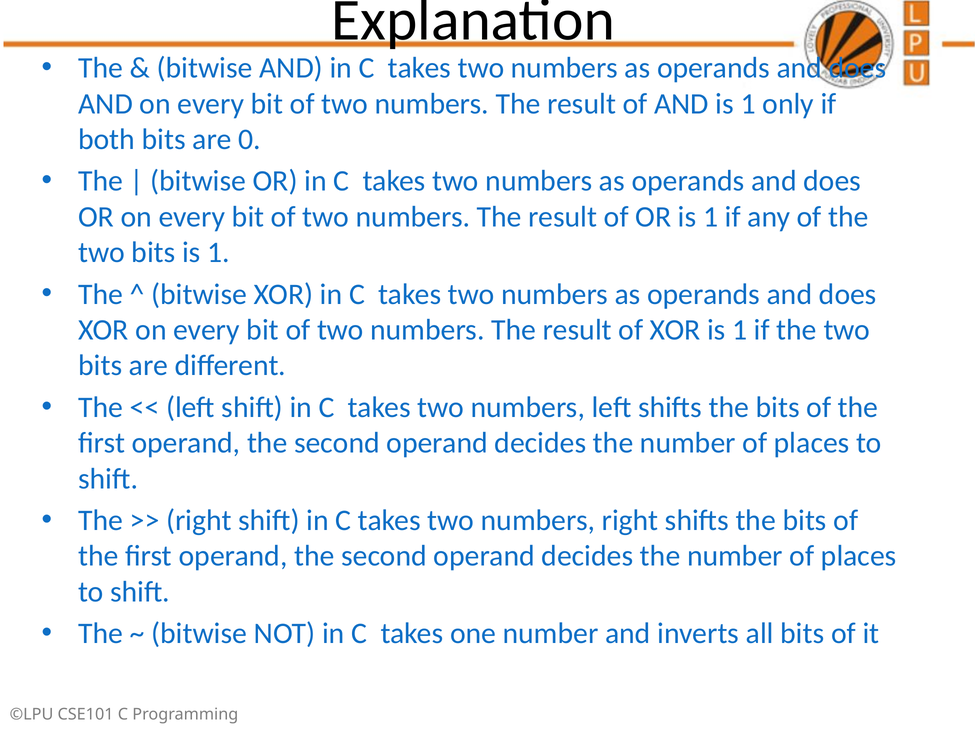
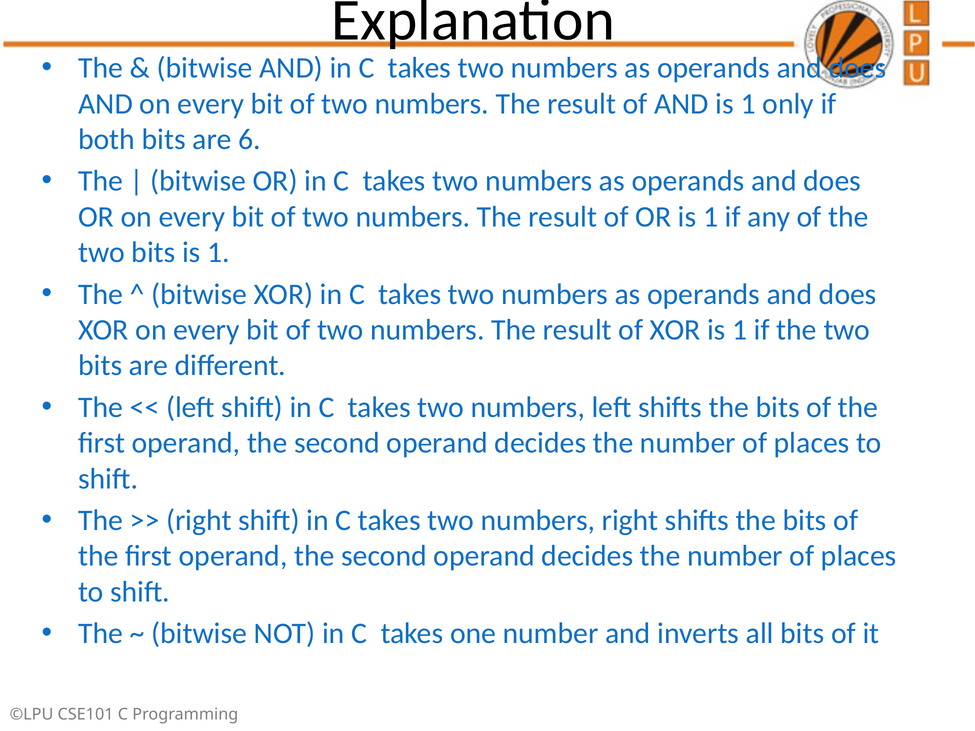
0: 0 -> 6
